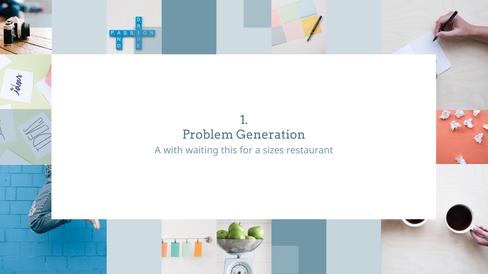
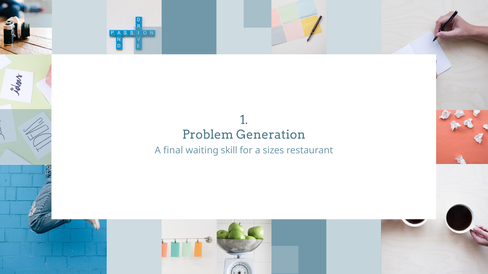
with: with -> final
this: this -> skill
